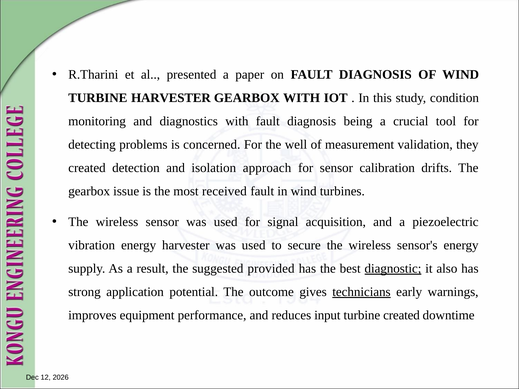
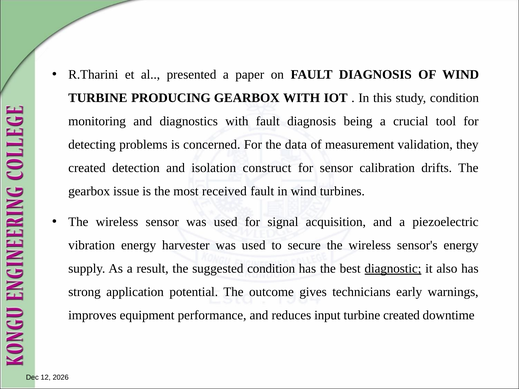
TURBINE HARVESTER: HARVESTER -> PRODUCING
well: well -> data
approach: approach -> construct
suggested provided: provided -> condition
technicians underline: present -> none
